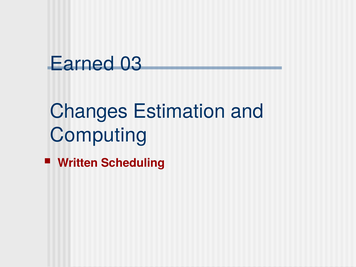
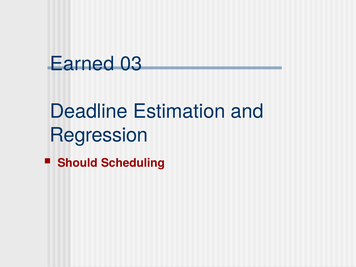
Changes: Changes -> Deadline
Computing: Computing -> Regression
Written: Written -> Should
